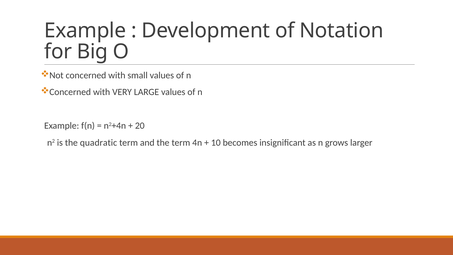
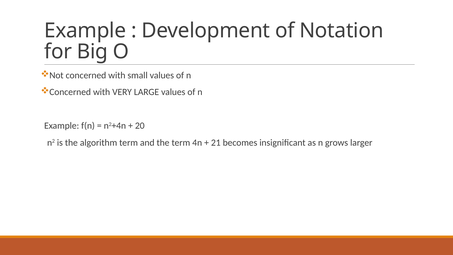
quadratic: quadratic -> algorithm
10: 10 -> 21
